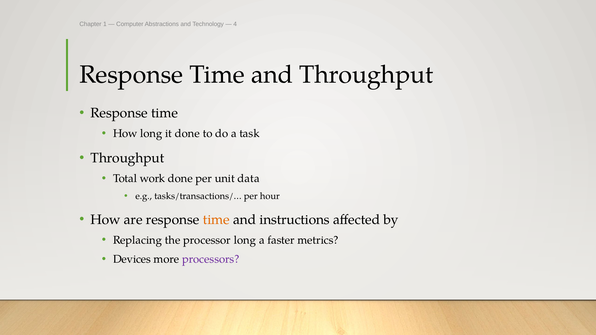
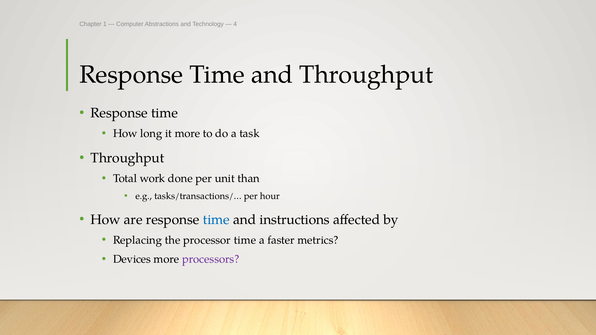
it done: done -> more
data: data -> than
time at (216, 220) colour: orange -> blue
processor long: long -> time
